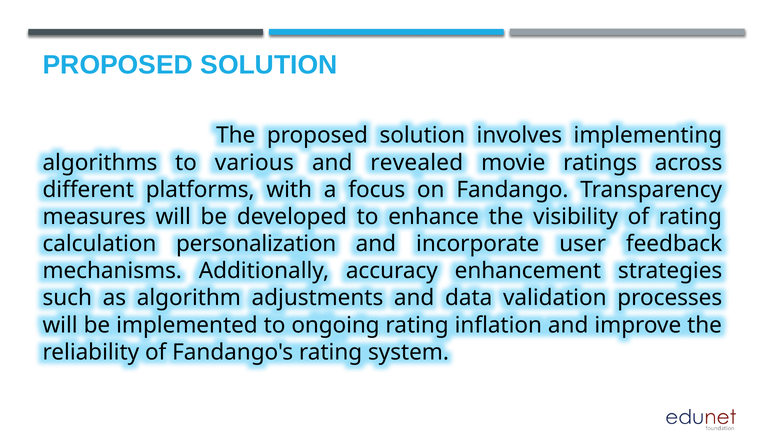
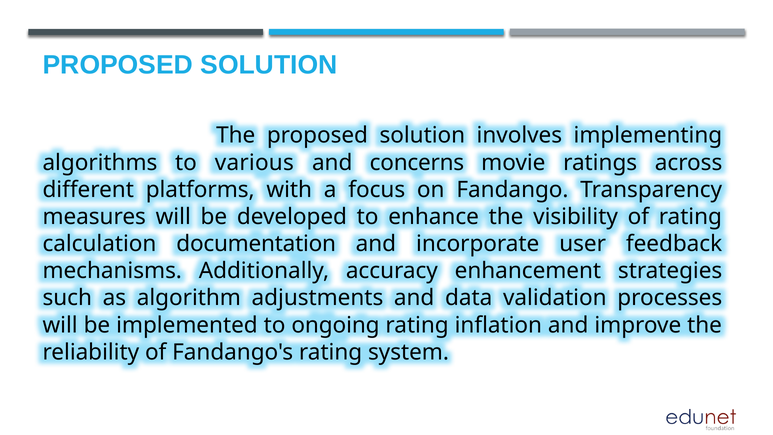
revealed: revealed -> concerns
personalization: personalization -> documentation
